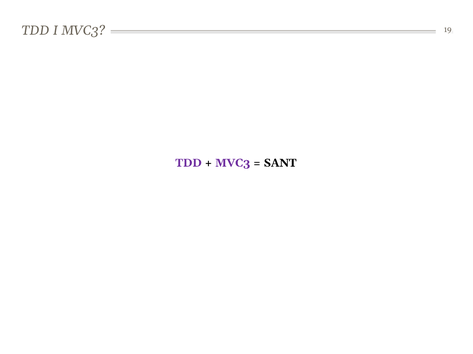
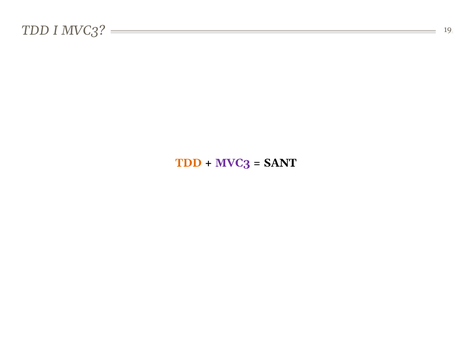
TDD at (188, 163) colour: purple -> orange
